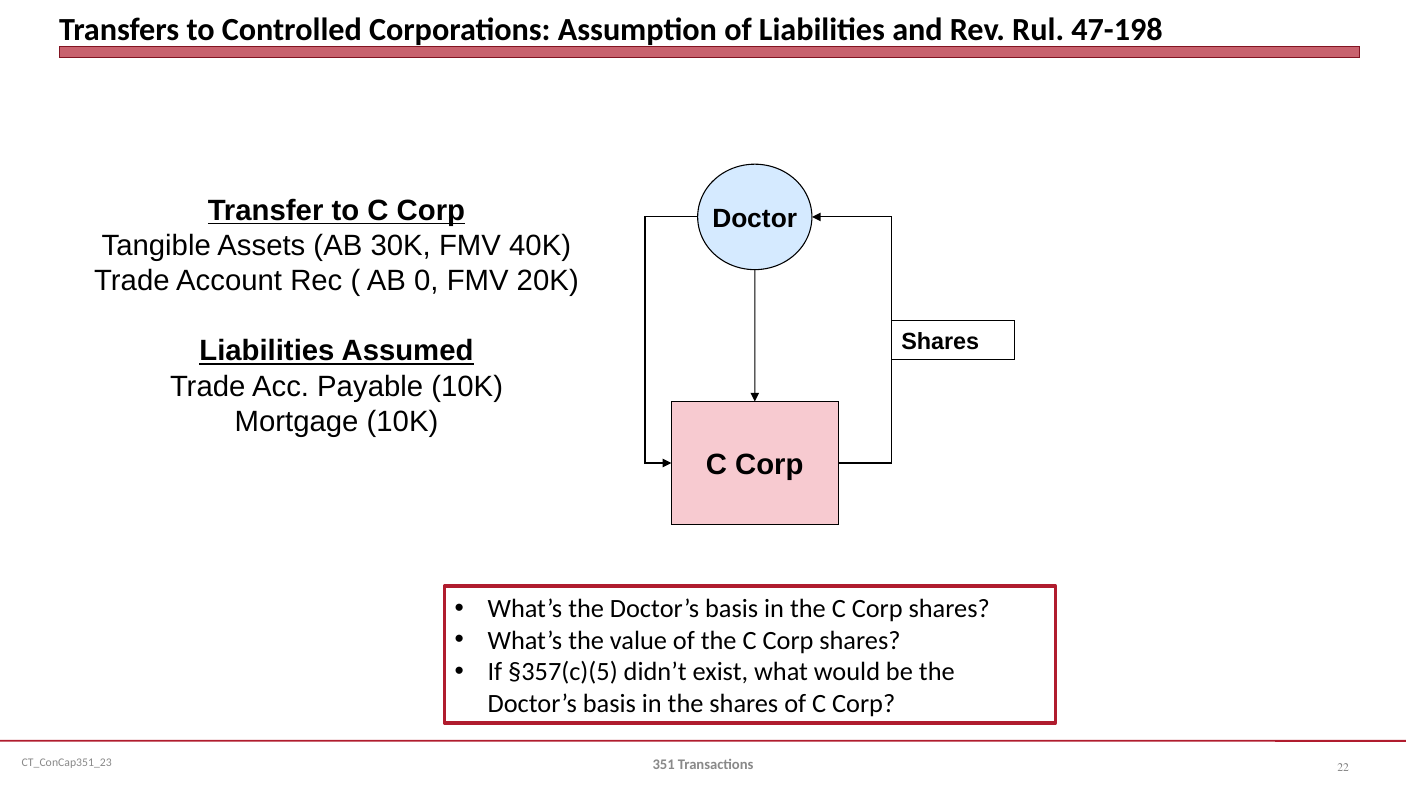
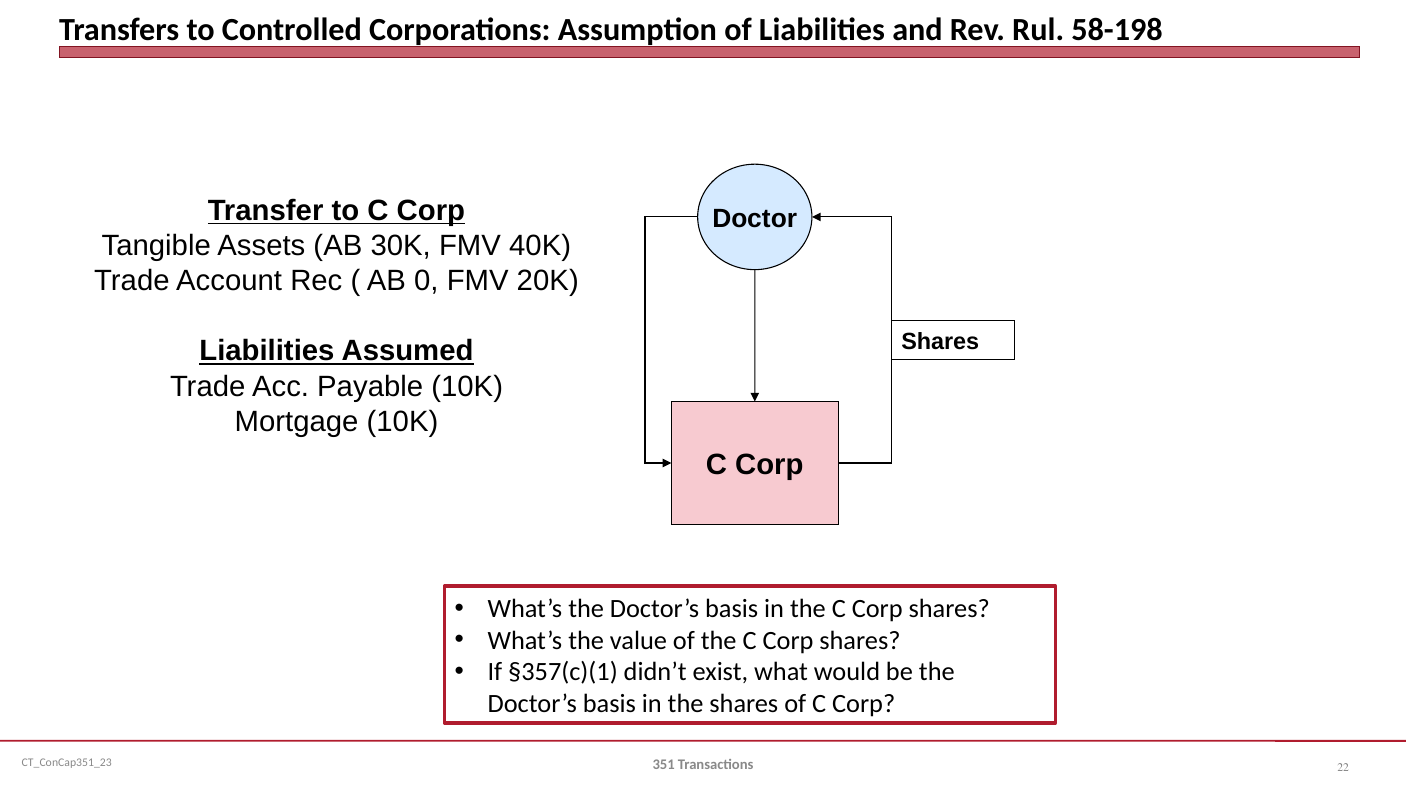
47-198: 47-198 -> 58-198
§357(c)(5: §357(c)(5 -> §357(c)(1
